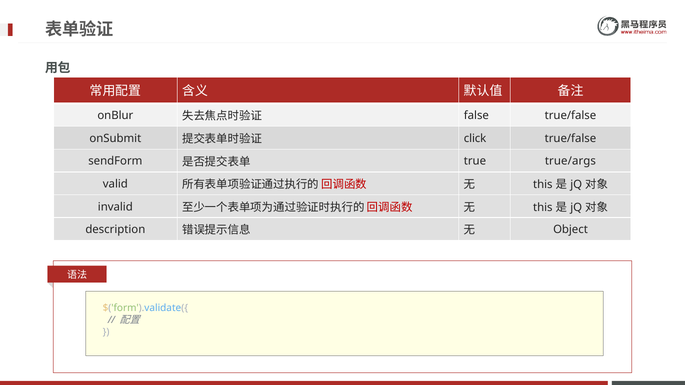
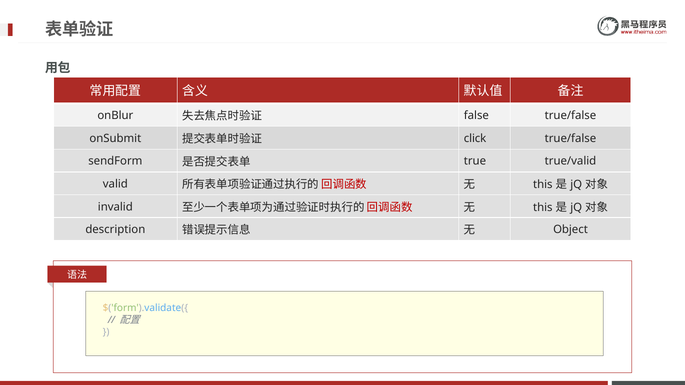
true/args: true/args -> true/valid
